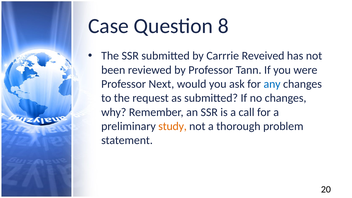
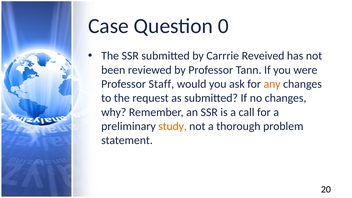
8: 8 -> 0
Next: Next -> Staff
any colour: blue -> orange
